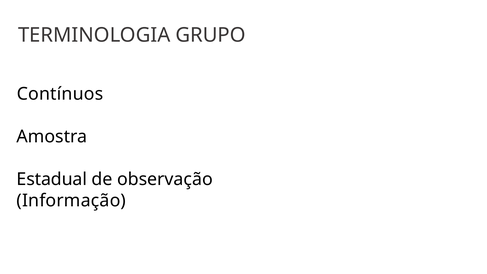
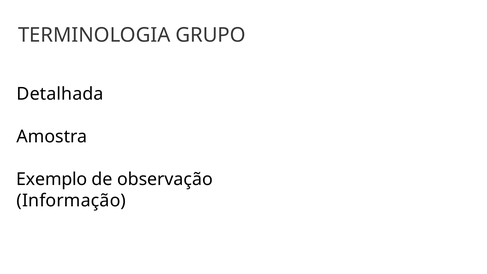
Contínuos: Contínuos -> Detalhada
Estadual: Estadual -> Exemplo
